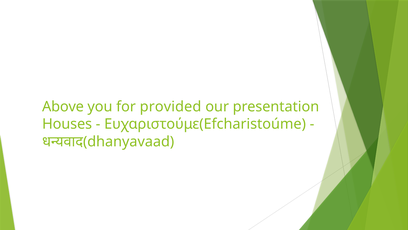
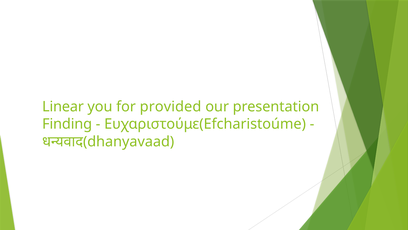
Above: Above -> Linear
Houses: Houses -> Finding
